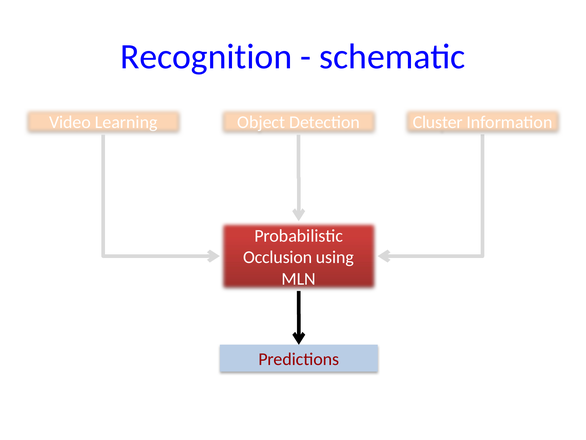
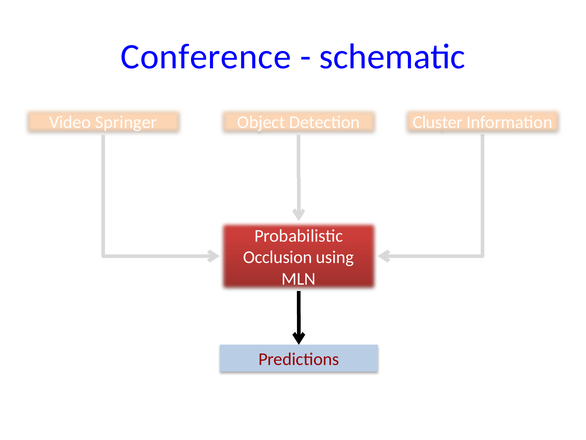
Recognition: Recognition -> Conference
Learning: Learning -> Springer
